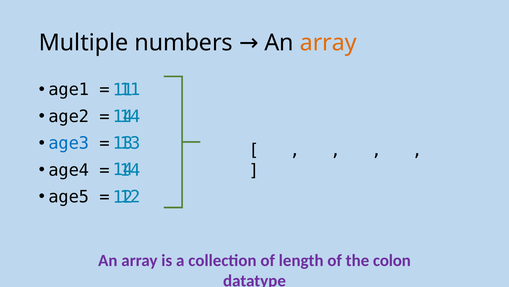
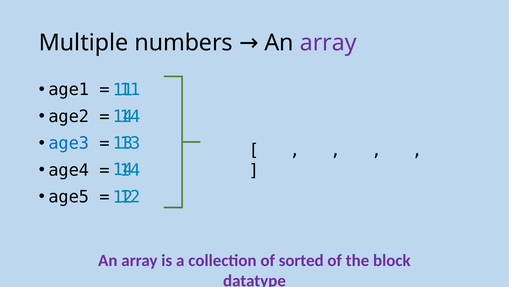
array at (328, 43) colour: orange -> purple
length: length -> sorted
colon: colon -> block
